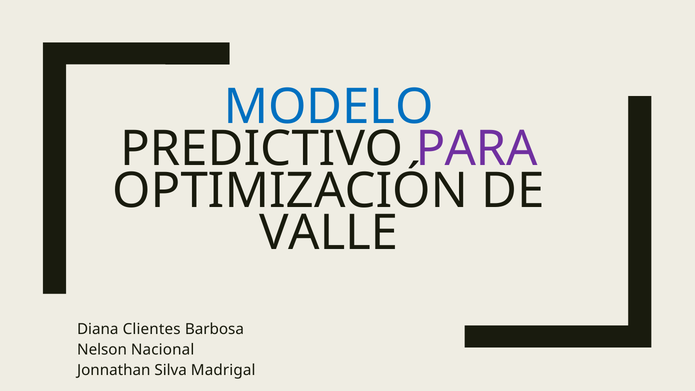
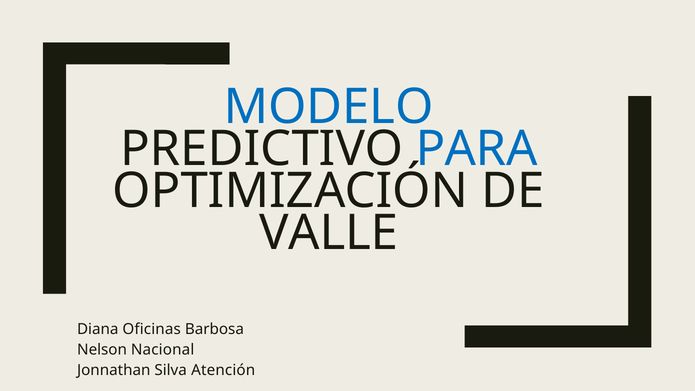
PARA colour: purple -> blue
Clientes: Clientes -> Oficinas
Madrigal: Madrigal -> Atención
